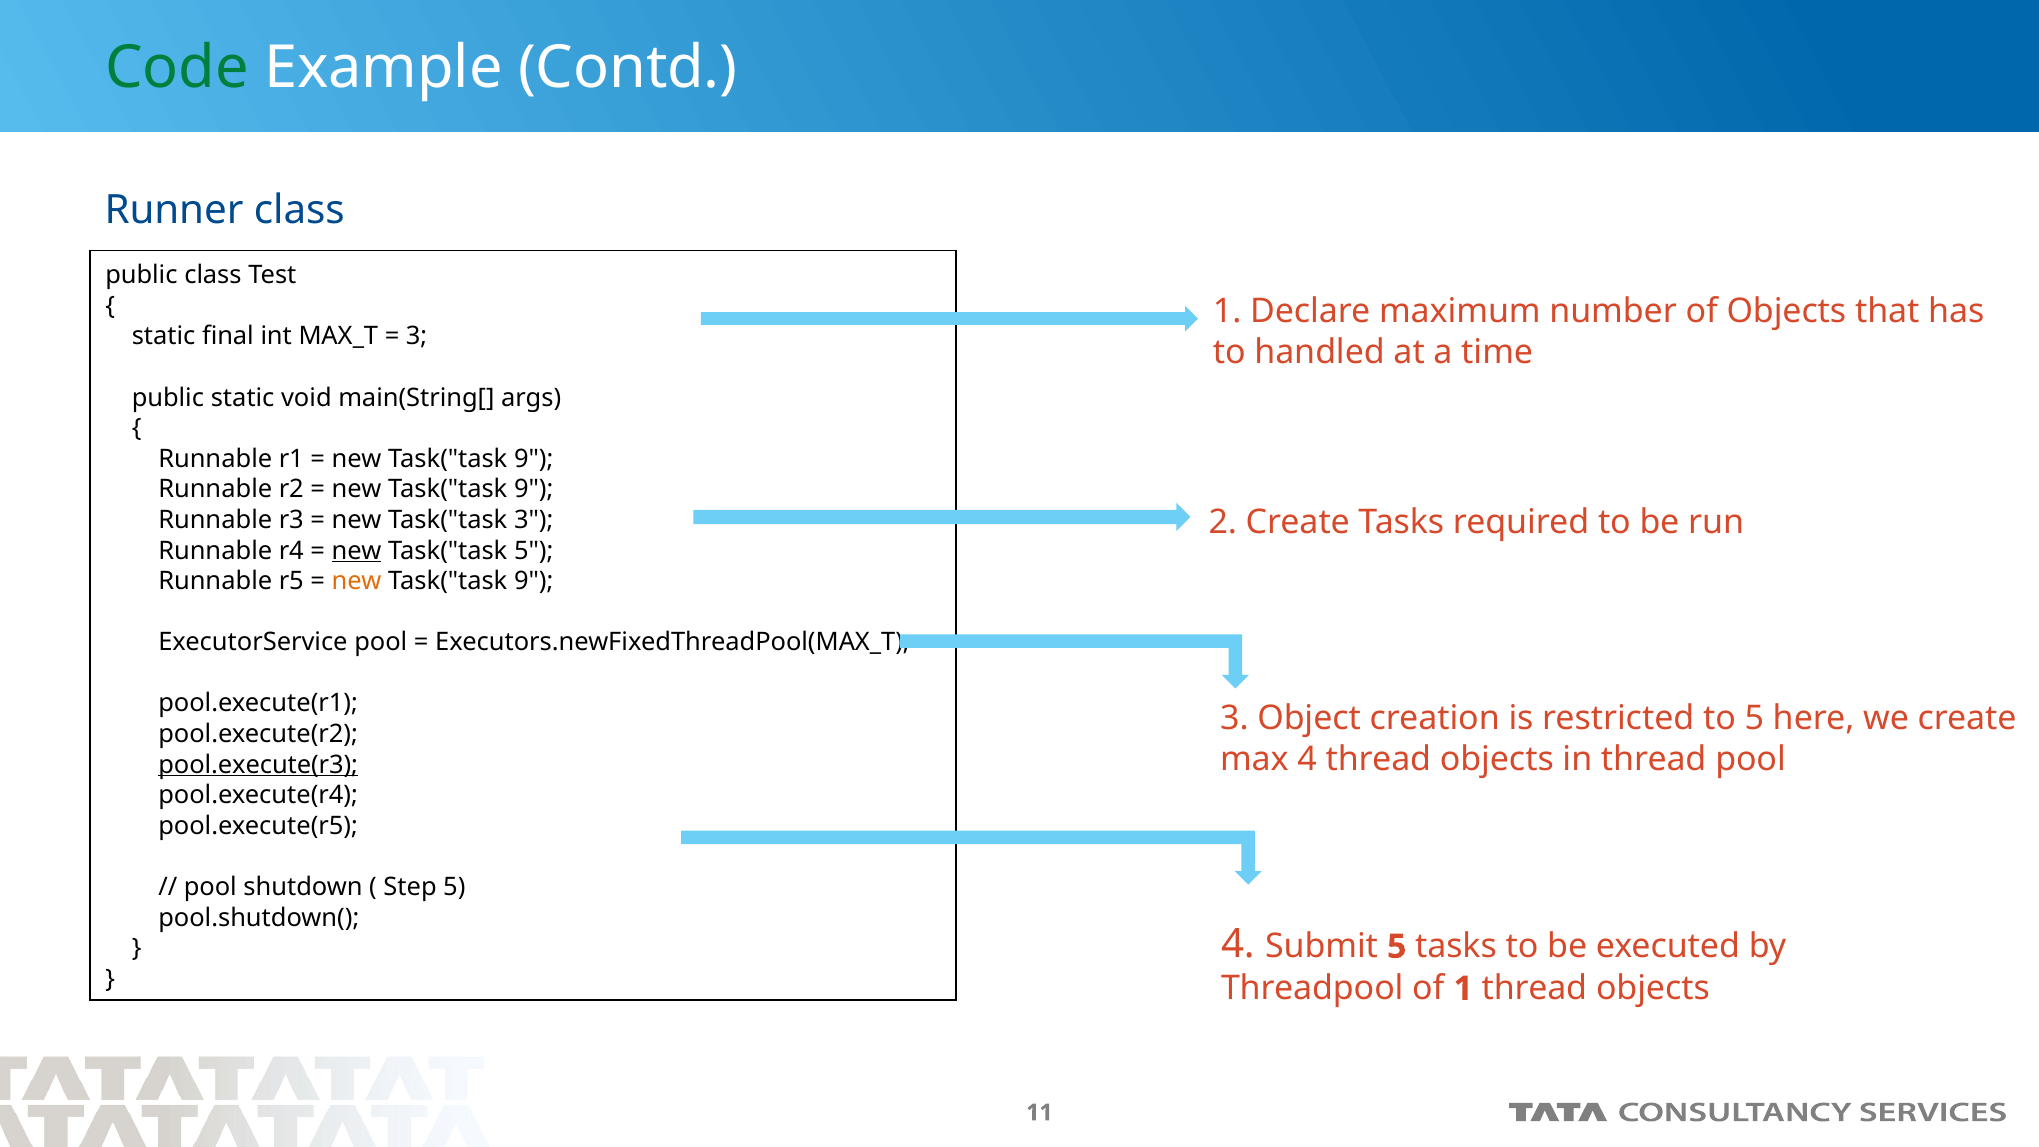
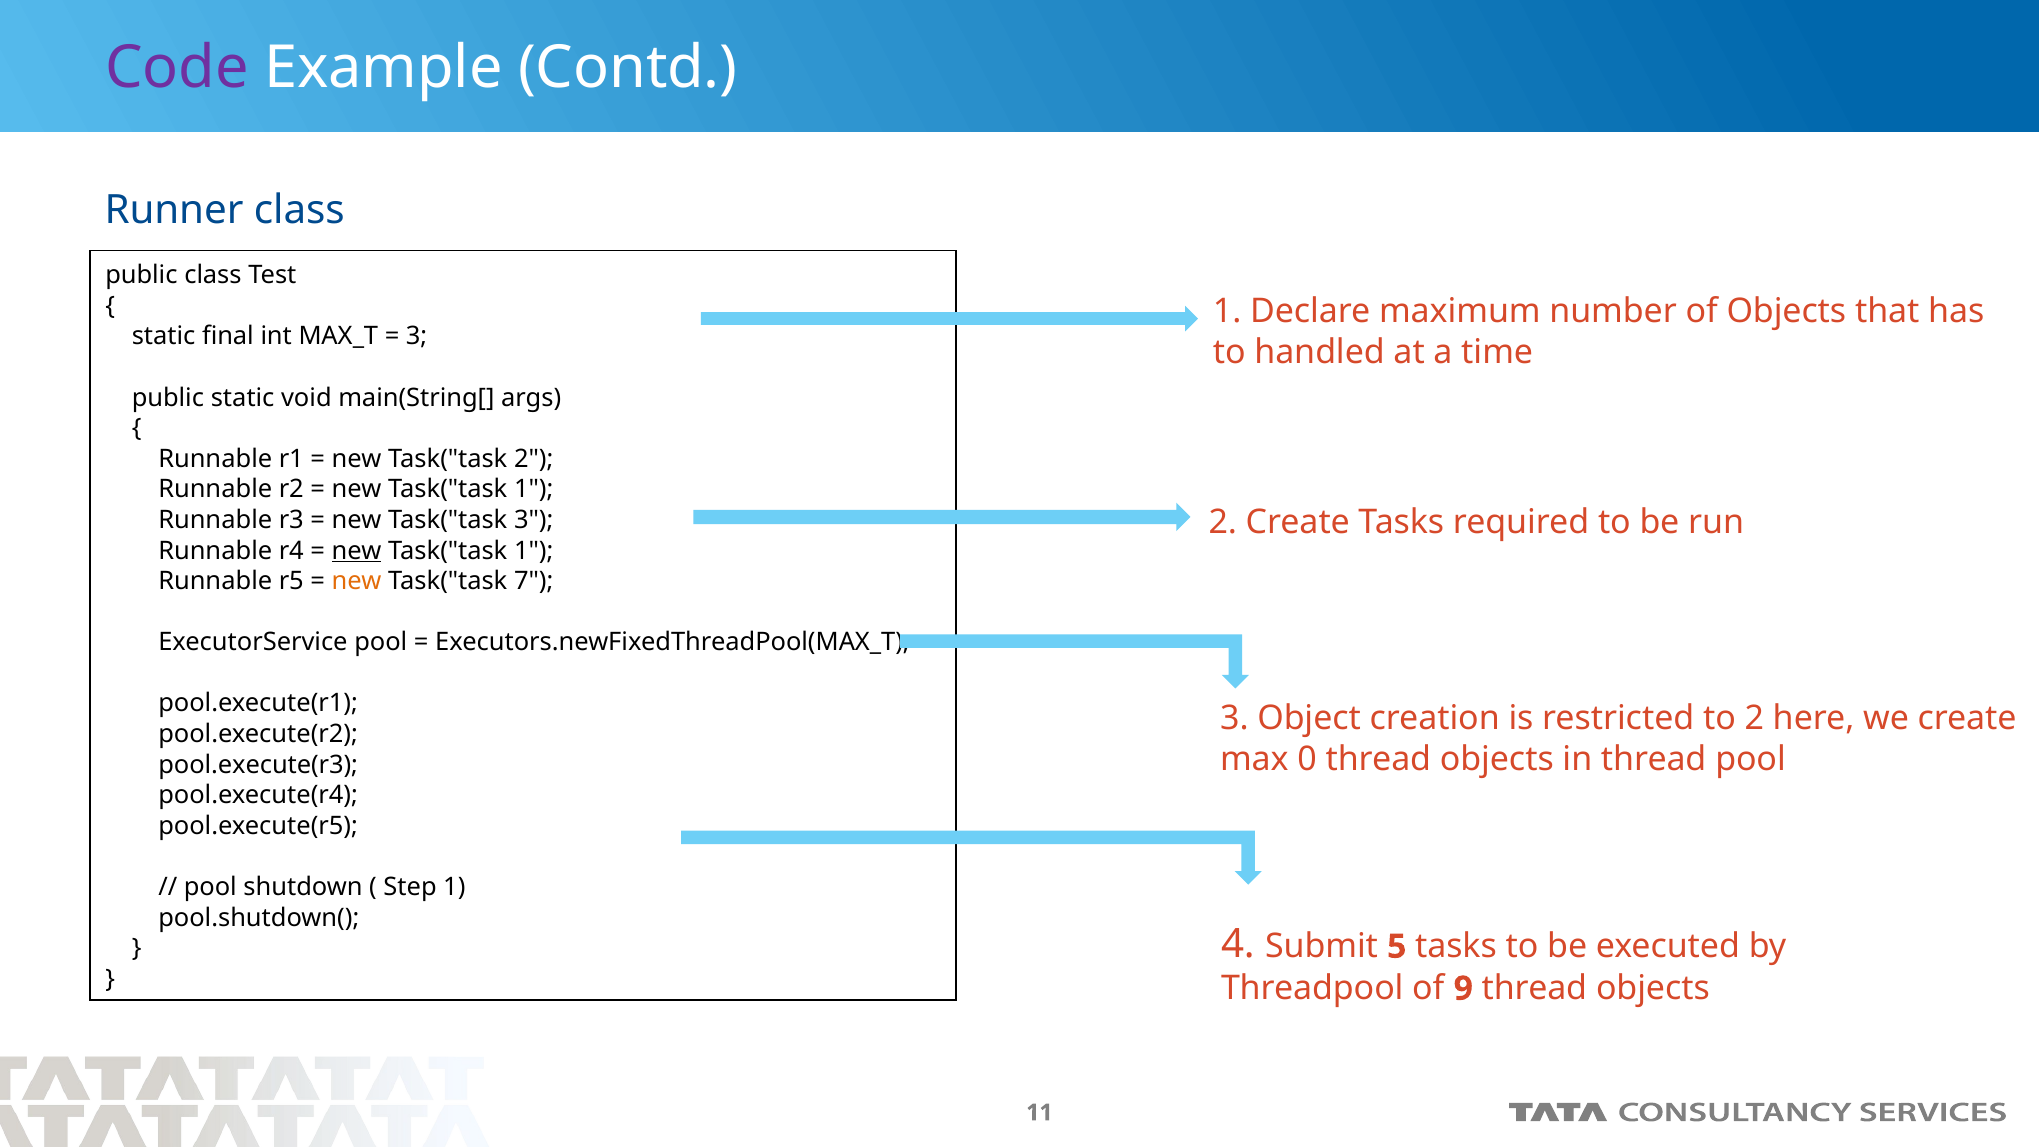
Code colour: green -> purple
9 at (534, 459): 9 -> 2
9 at (534, 490): 9 -> 1
5 at (534, 551): 5 -> 1
9 at (534, 581): 9 -> 7
to 5: 5 -> 2
max 4: 4 -> 0
pool.execute(r3 underline: present -> none
Step 5: 5 -> 1
of 1: 1 -> 9
